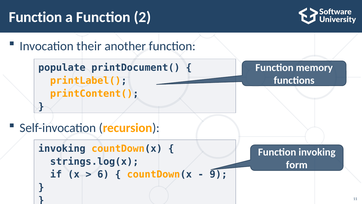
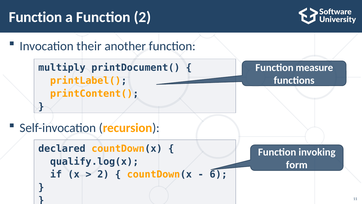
populate: populate -> multiply
memory: memory -> measure
invoking at (62, 148): invoking -> declared
strings.log(x: strings.log(x -> qualify.log(x
6 at (103, 174): 6 -> 2
9: 9 -> 6
